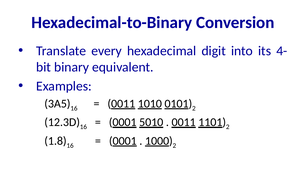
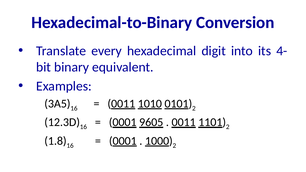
5010: 5010 -> 9605
